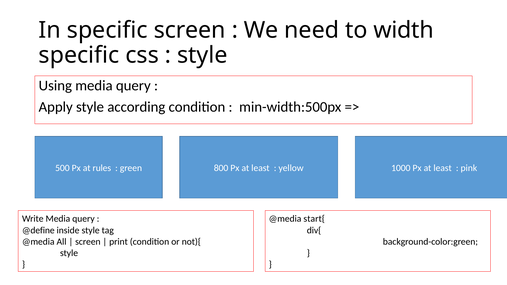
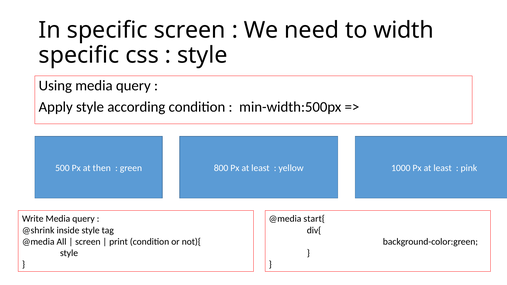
rules: rules -> then
@define: @define -> @shrink
